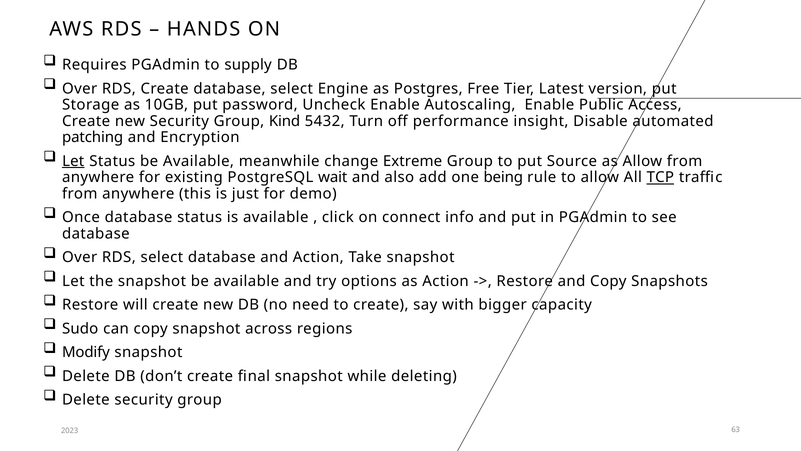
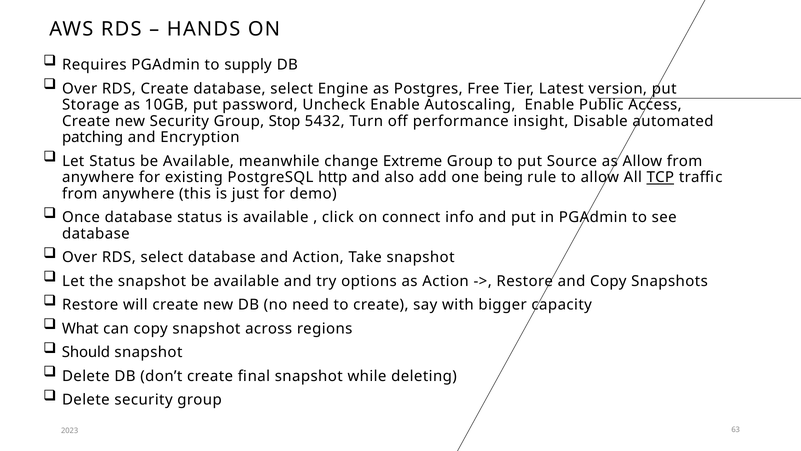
Kind: Kind -> Stop
Let at (73, 161) underline: present -> none
wait: wait -> http
Sudo: Sudo -> What
Modify: Modify -> Should
